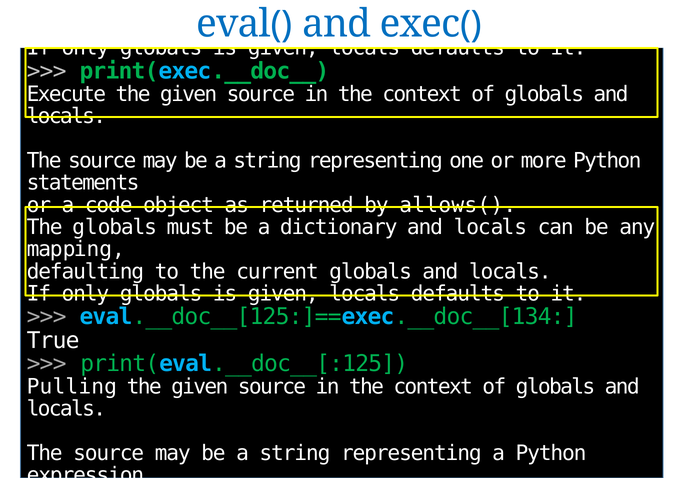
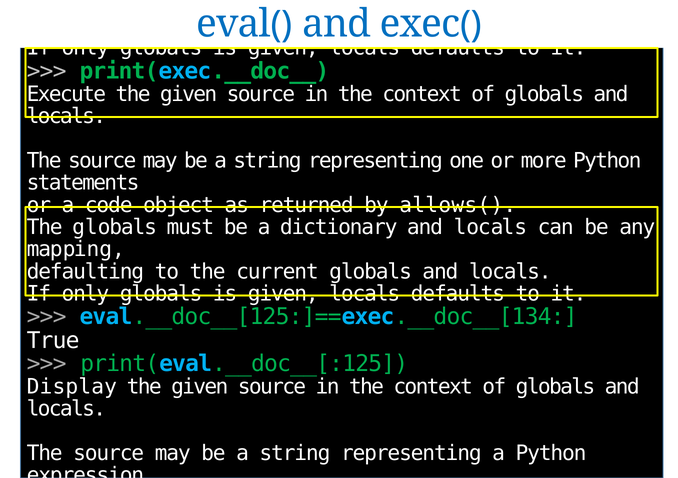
Pulling: Pulling -> Display
